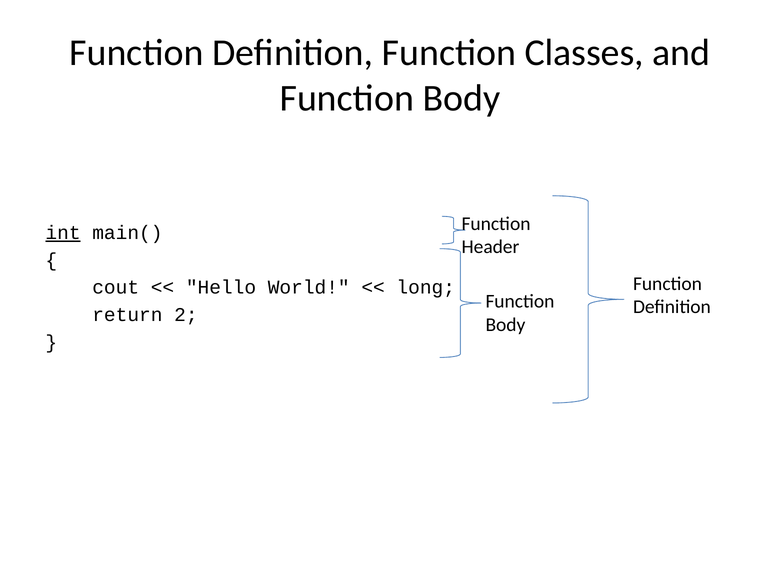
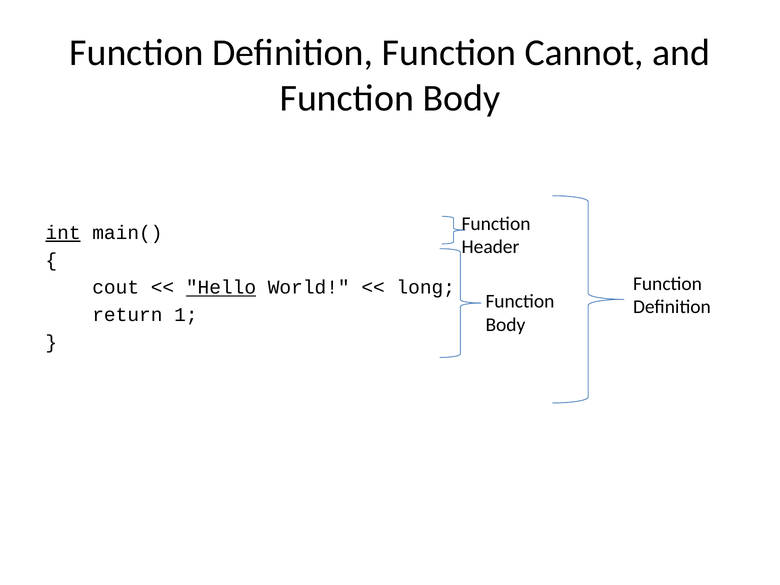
Classes: Classes -> Cannot
Hello underline: none -> present
2: 2 -> 1
